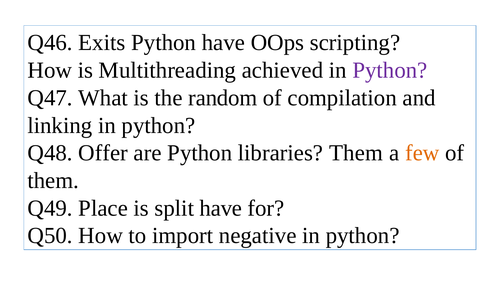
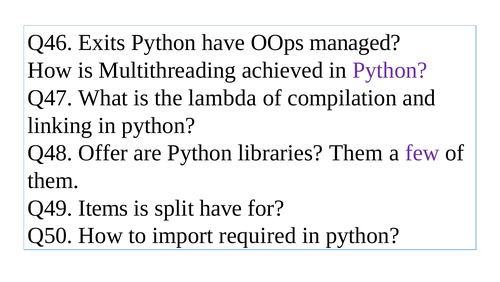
scripting: scripting -> managed
random: random -> lambda
few colour: orange -> purple
Place: Place -> Items
negative: negative -> required
